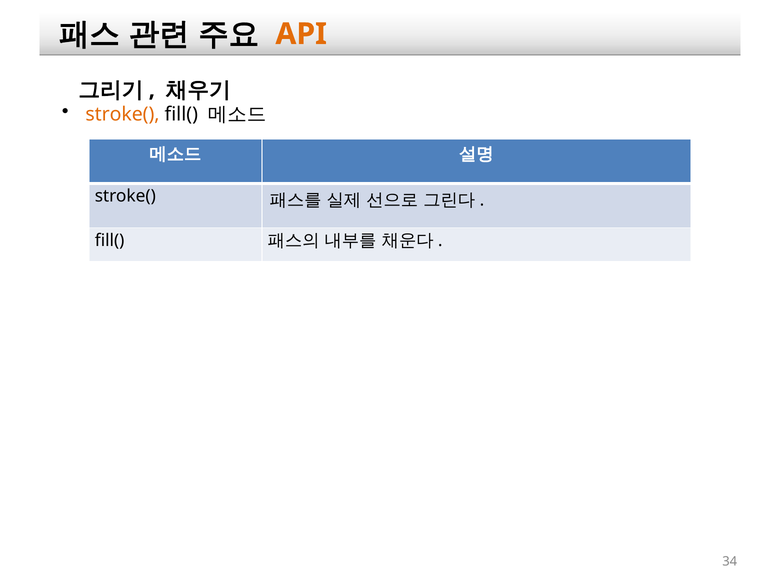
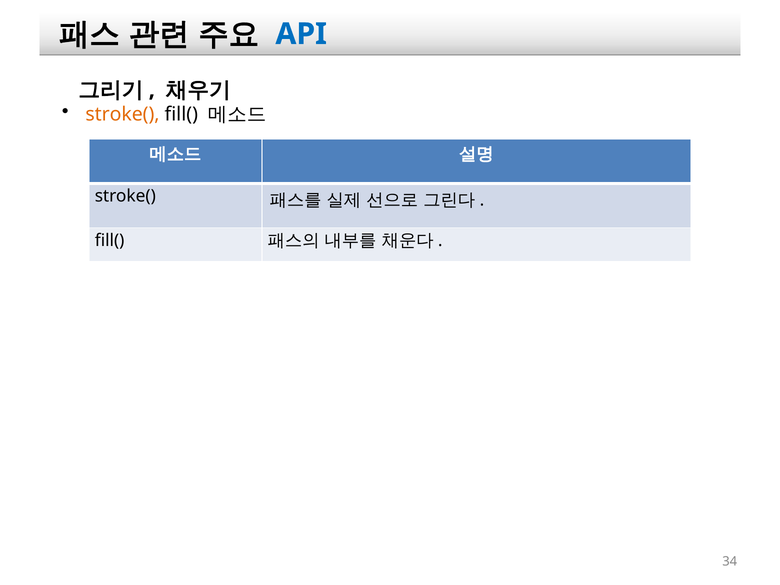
API colour: orange -> blue
